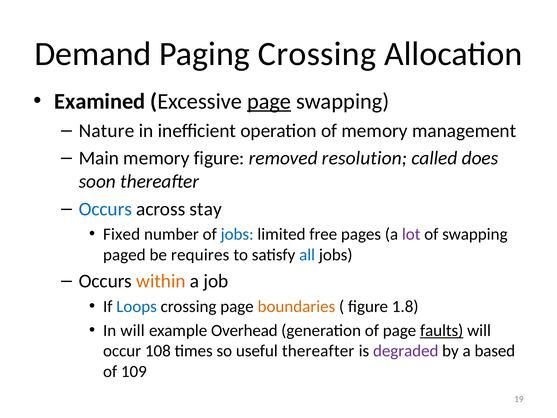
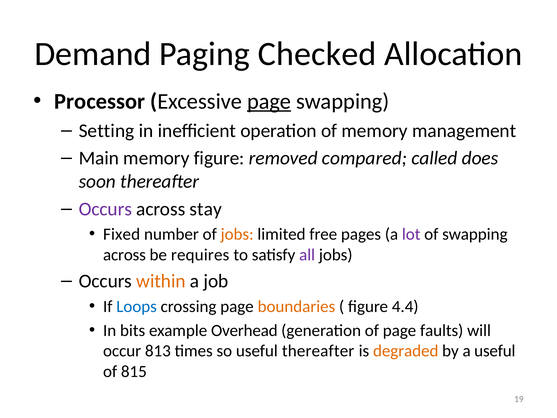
Paging Crossing: Crossing -> Checked
Examined: Examined -> Processor
Nature: Nature -> Setting
resolution: resolution -> compared
Occurs at (105, 209) colour: blue -> purple
jobs at (237, 234) colour: blue -> orange
paged at (124, 255): paged -> across
all colour: blue -> purple
1.8: 1.8 -> 4.4
In will: will -> bits
faults underline: present -> none
108: 108 -> 813
degraded colour: purple -> orange
a based: based -> useful
109: 109 -> 815
